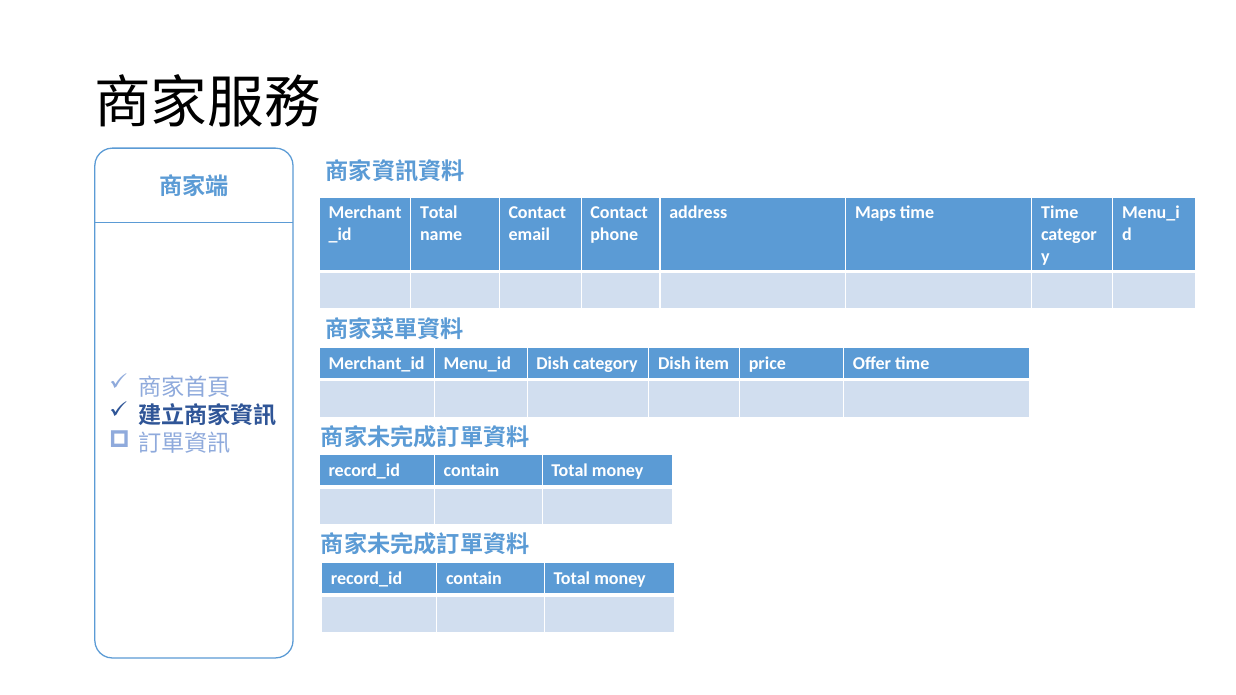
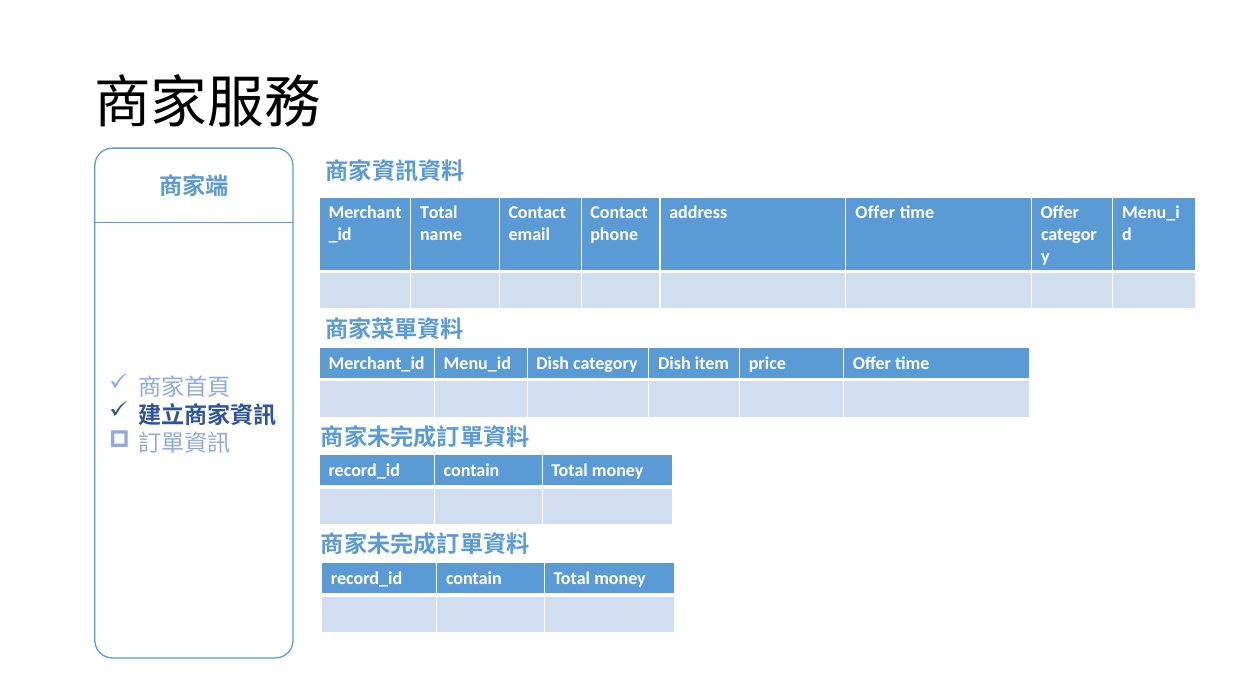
address Maps: Maps -> Offer
time Time: Time -> Offer
